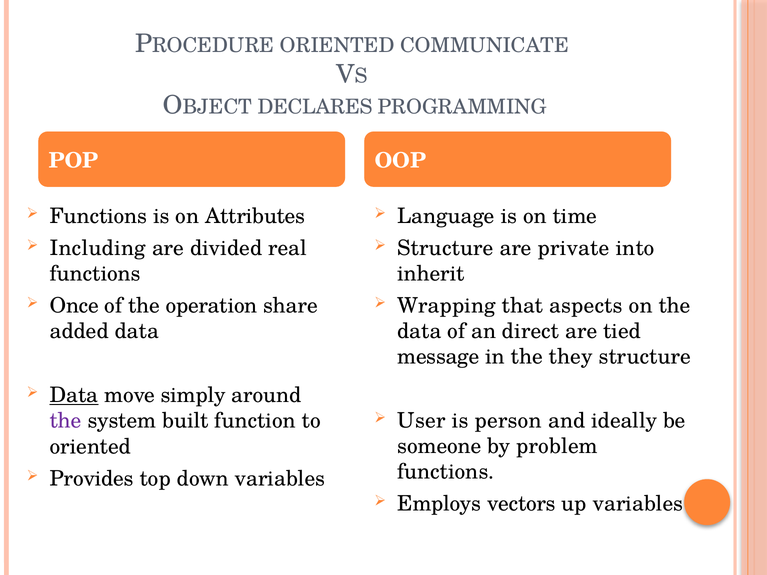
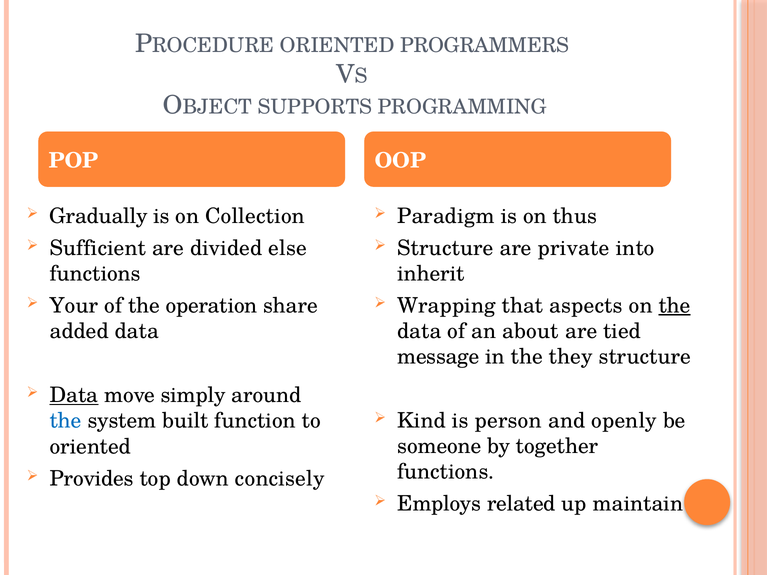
COMMUNICATE: COMMUNICATE -> PROGRAMMERS
DECLARES: DECLARES -> SUPPORTS
Language: Language -> Paradigm
time: time -> thus
Functions at (98, 216): Functions -> Gradually
Attributes: Attributes -> Collection
Including: Including -> Sufficient
real: real -> else
the at (674, 306) underline: none -> present
Once: Once -> Your
direct: direct -> about
User: User -> Kind
ideally: ideally -> openly
the at (66, 421) colour: purple -> blue
problem: problem -> together
down variables: variables -> concisely
vectors: vectors -> related
up variables: variables -> maintain
